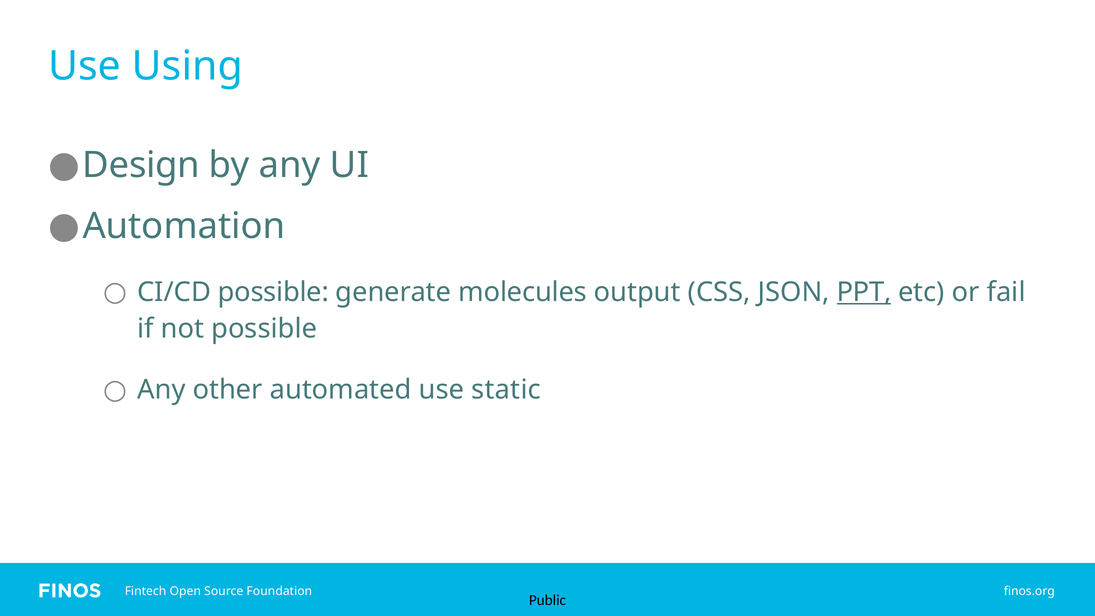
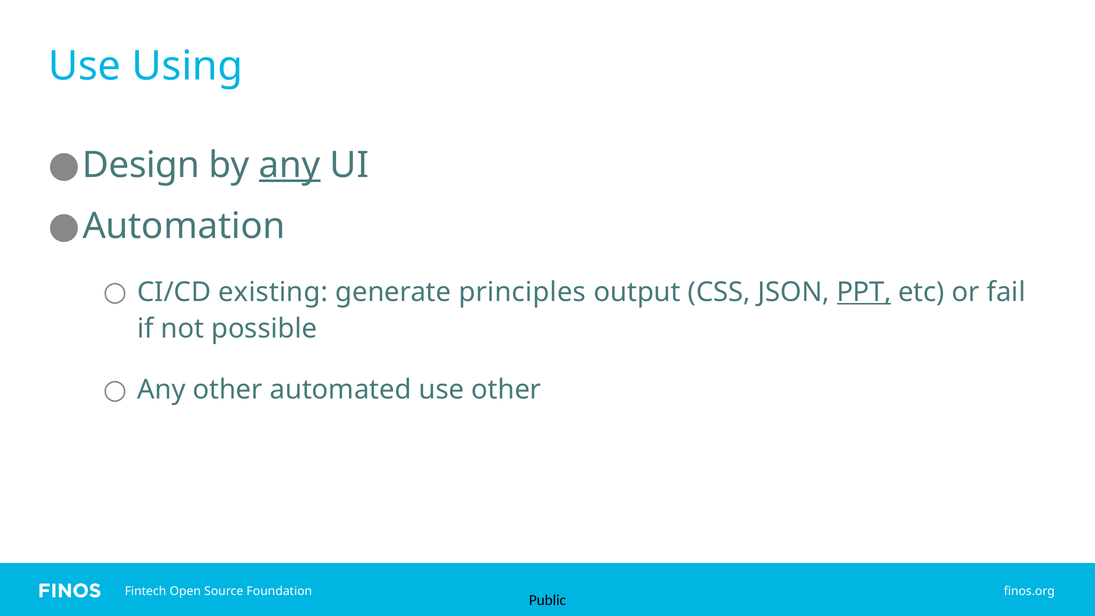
any at (290, 165) underline: none -> present
CI/CD possible: possible -> existing
molecules: molecules -> principles
use static: static -> other
